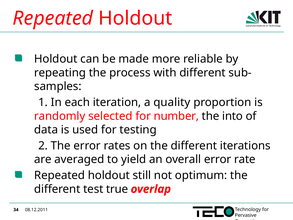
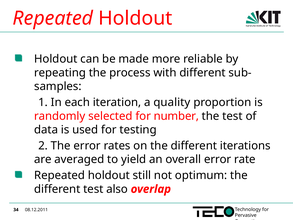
the into: into -> test
true: true -> also
